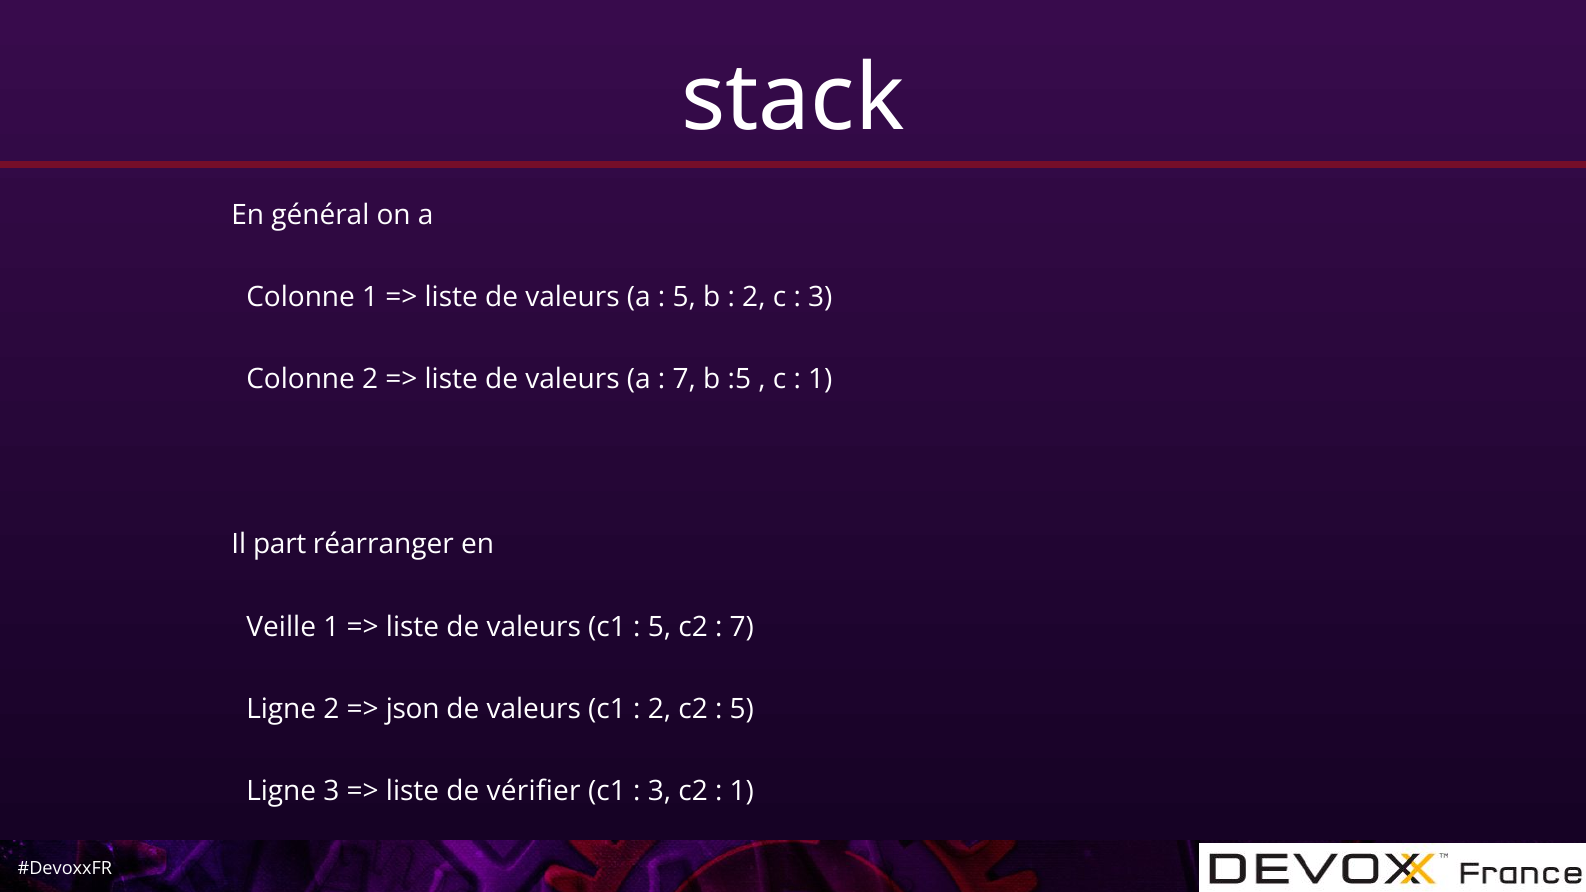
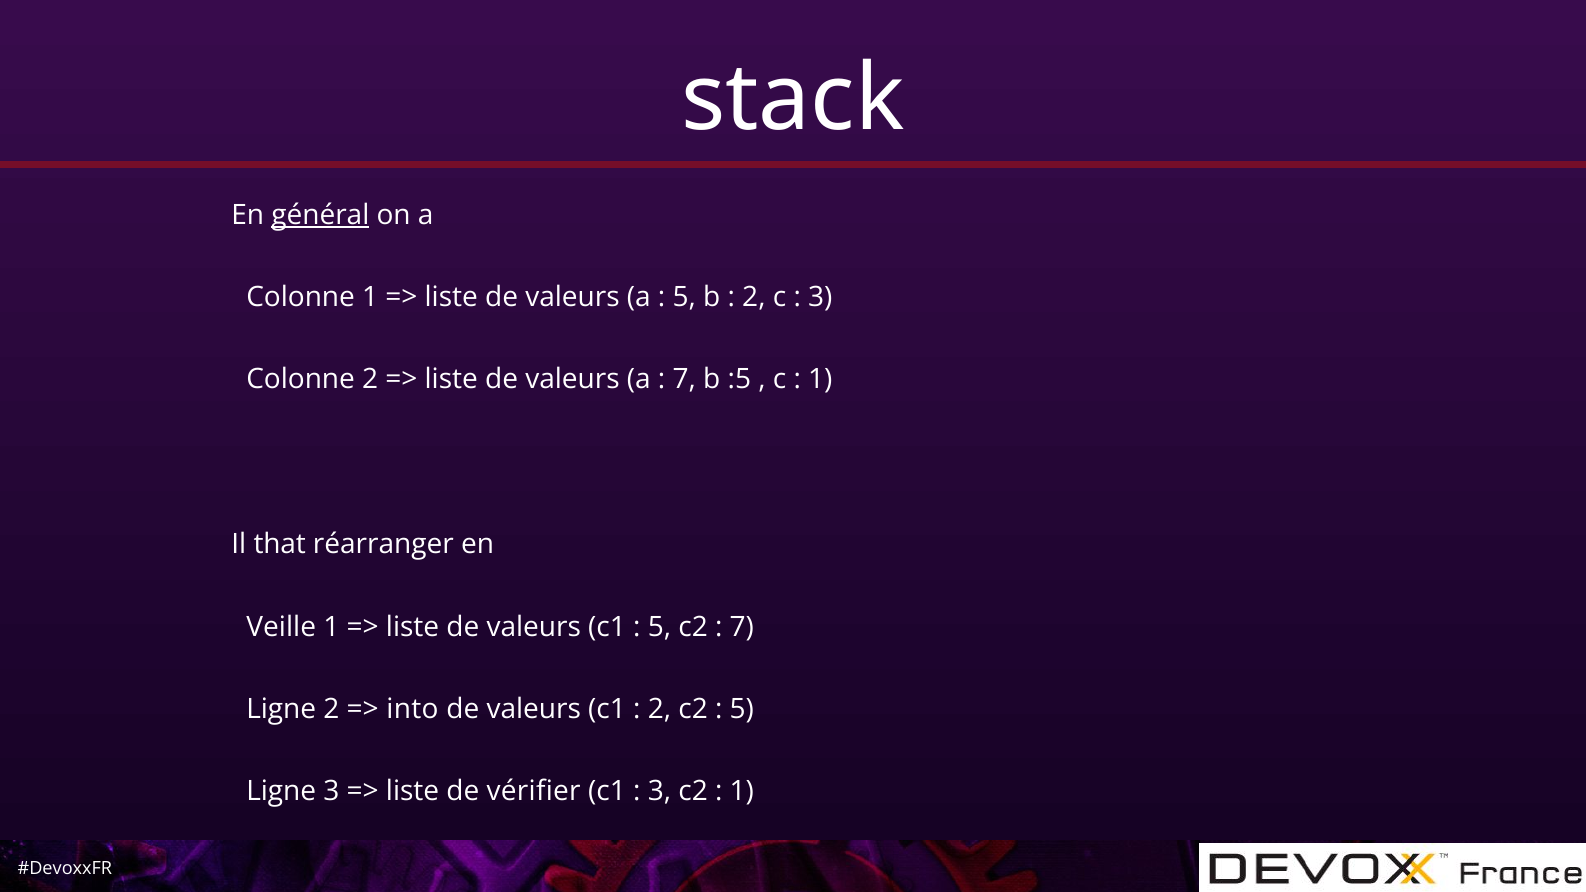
général underline: none -> present
part: part -> that
json: json -> into
